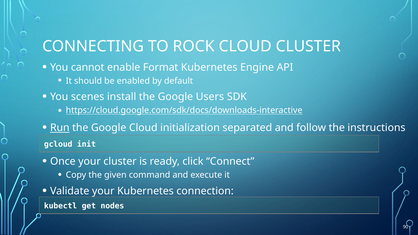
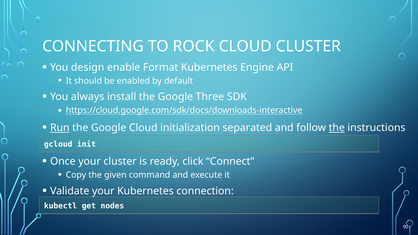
cannot: cannot -> design
scenes: scenes -> always
Users: Users -> Three
the at (337, 128) underline: none -> present
